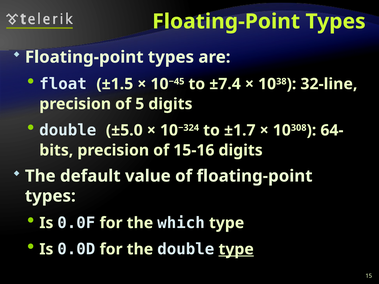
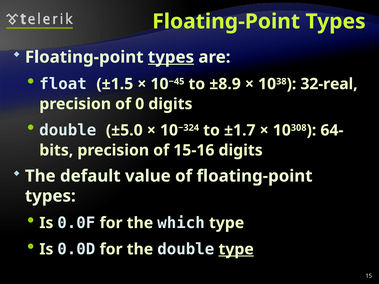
types at (171, 57) underline: none -> present
±7.4: ±7.4 -> ±8.9
32-line: 32-line -> 32-real
5: 5 -> 0
